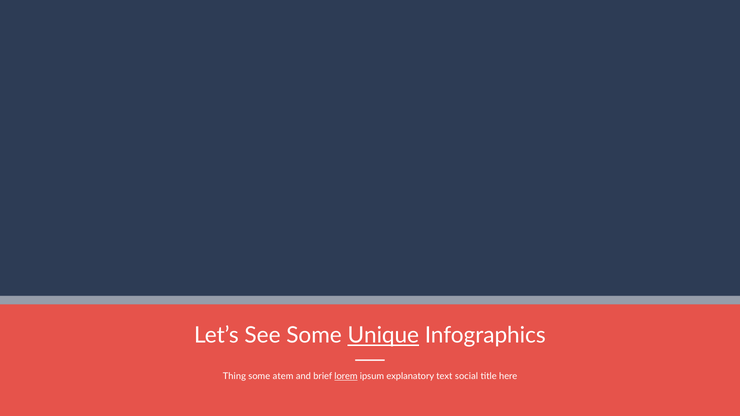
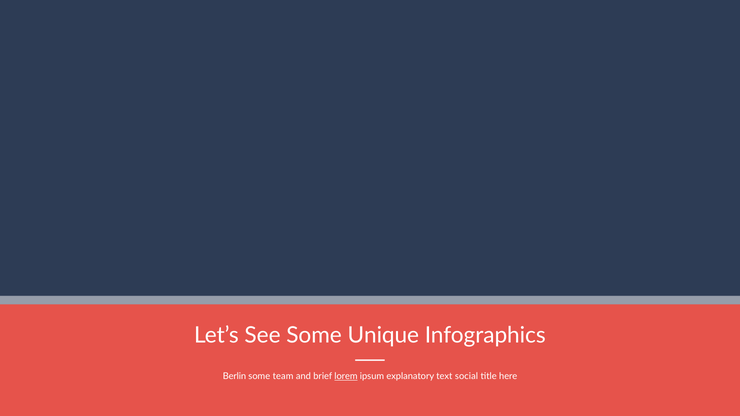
Unique underline: present -> none
Thing: Thing -> Berlin
atem: atem -> team
